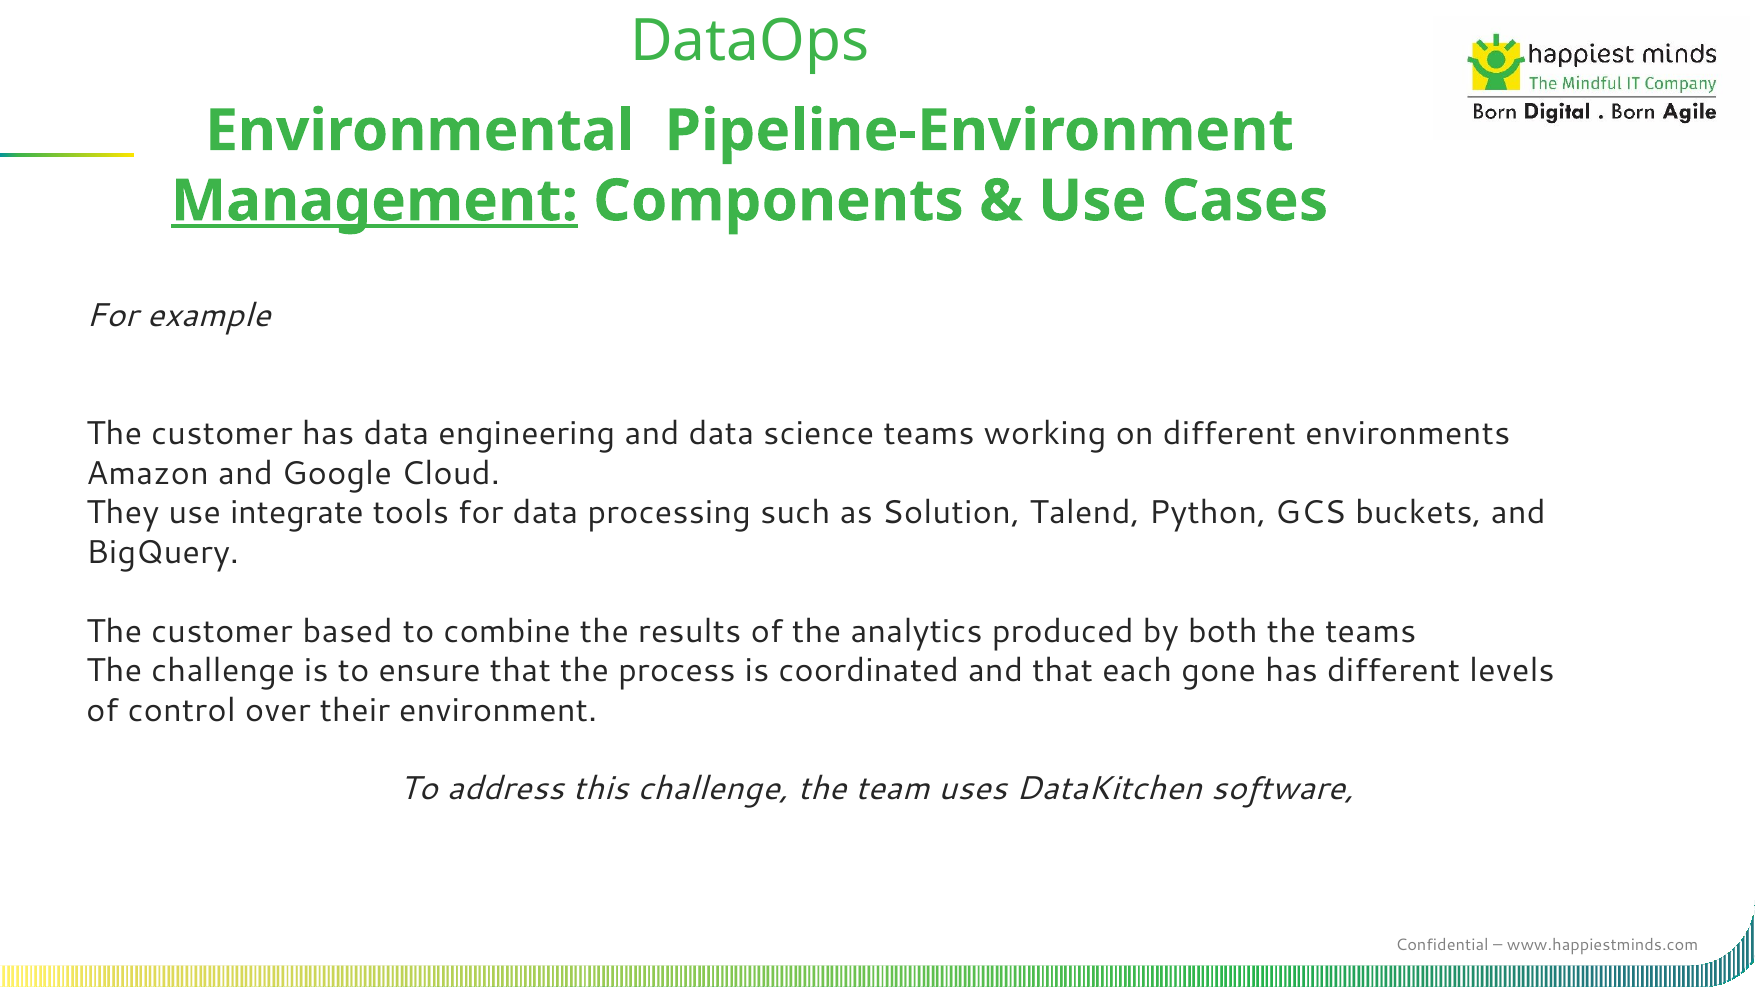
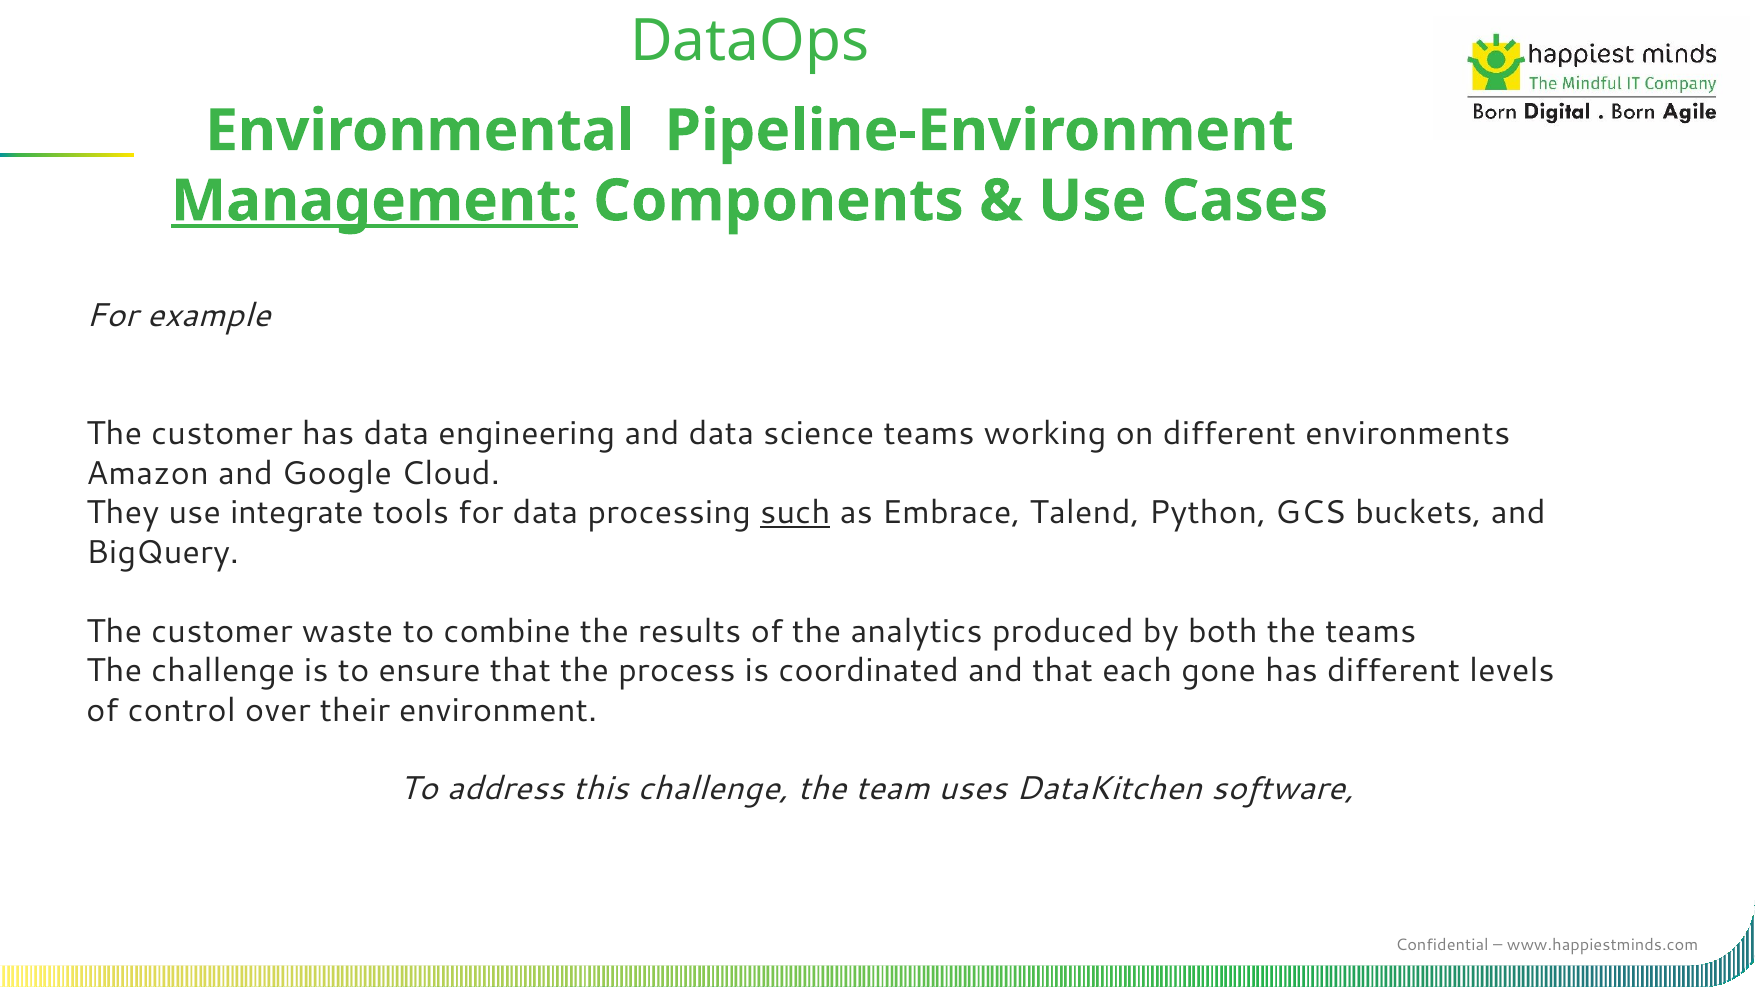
such underline: none -> present
Solution: Solution -> Embrace
based: based -> waste
